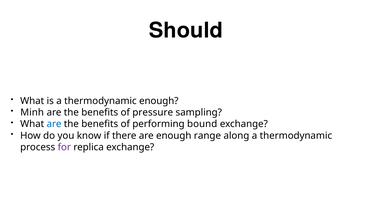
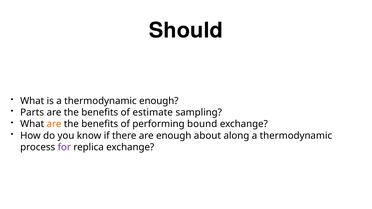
Minh: Minh -> Parts
pressure: pressure -> estimate
are at (54, 124) colour: blue -> orange
range: range -> about
